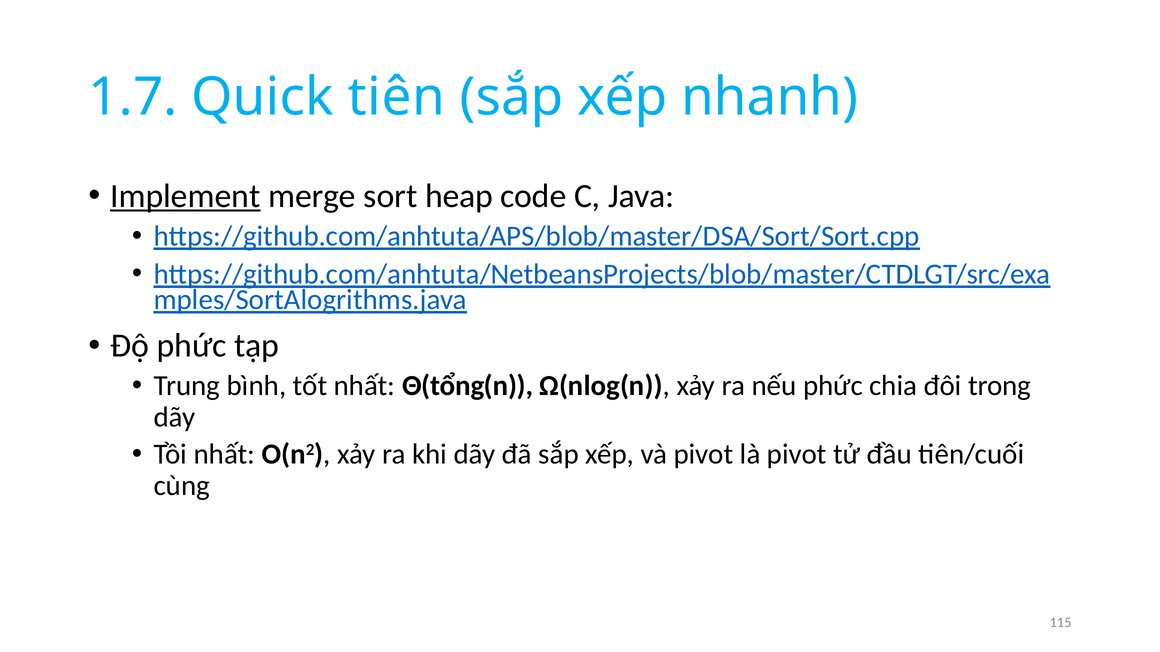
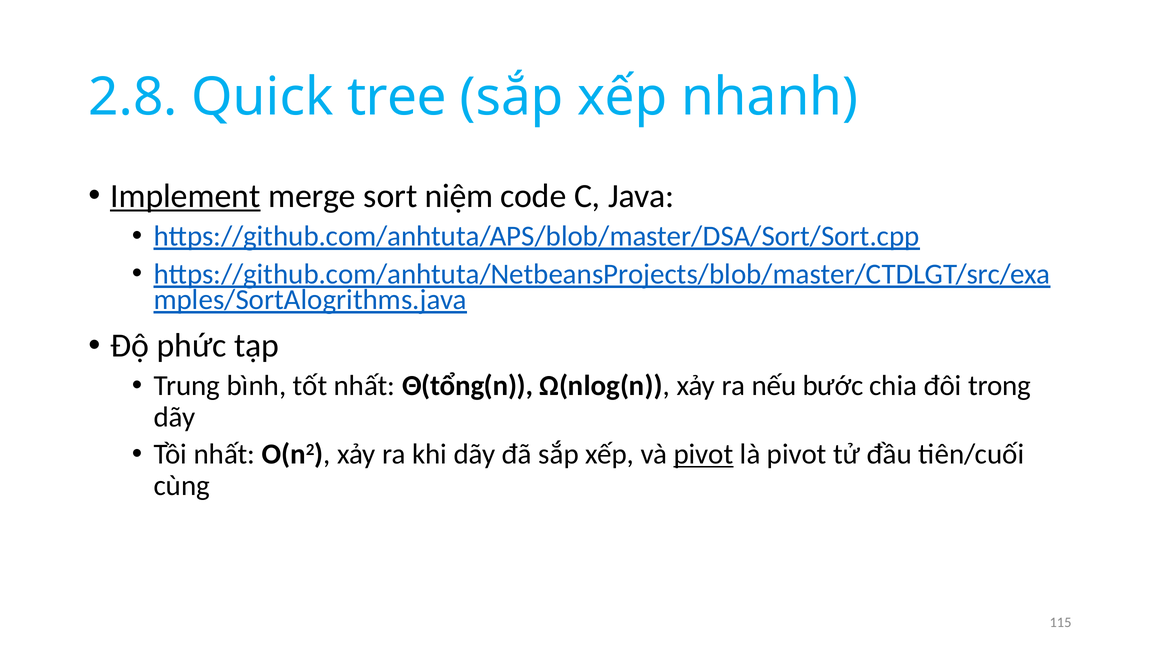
1.7: 1.7 -> 2.8
tiên: tiên -> tree
heap: heap -> niệm
nếu phức: phức -> bước
pivot at (704, 455) underline: none -> present
